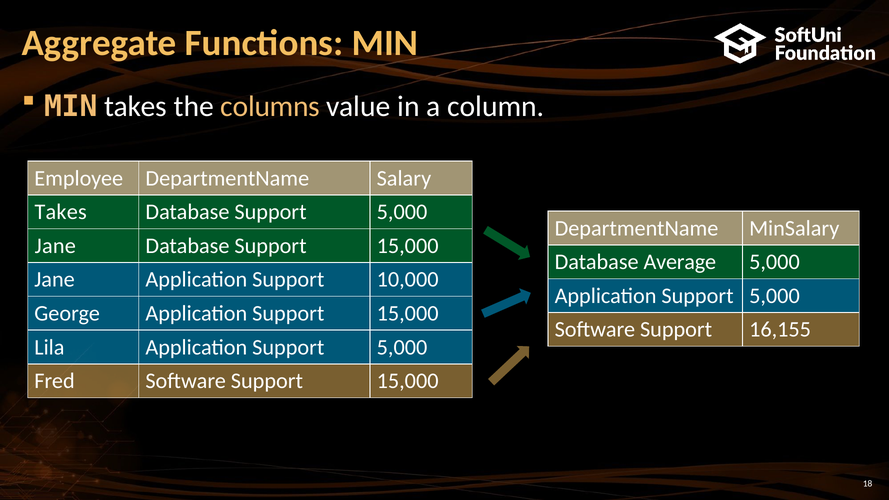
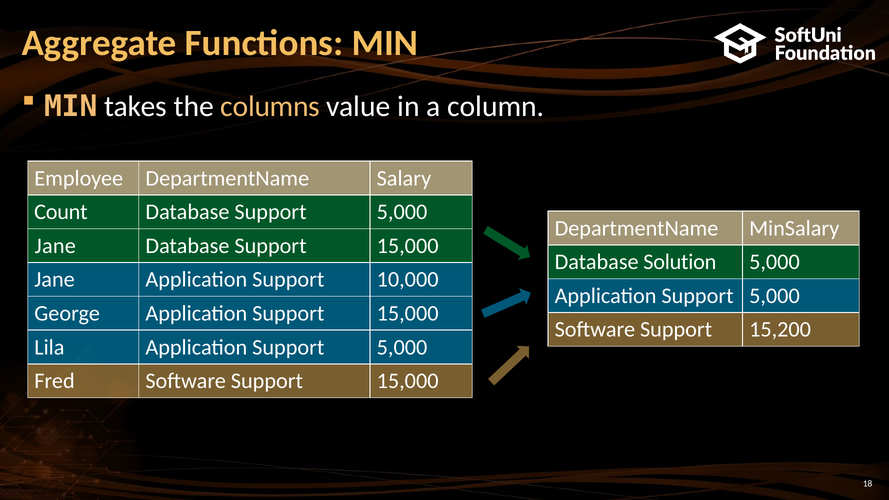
Takes at (61, 212): Takes -> Count
Average: Average -> Solution
16,155: 16,155 -> 15,200
